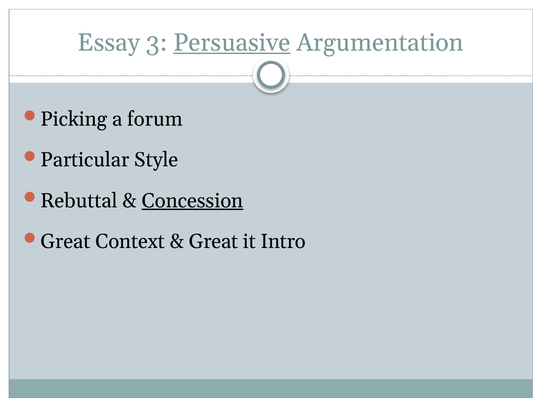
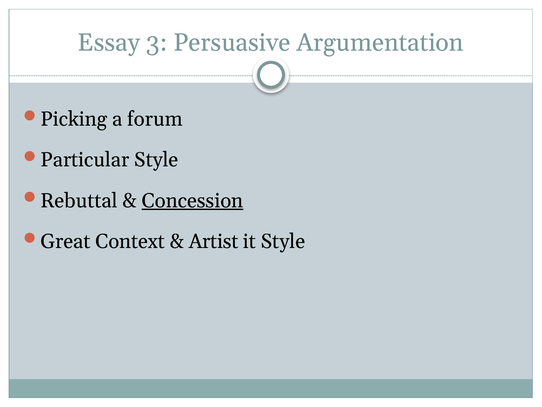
Persuasive underline: present -> none
Great at (214, 241): Great -> Artist
it Intro: Intro -> Style
